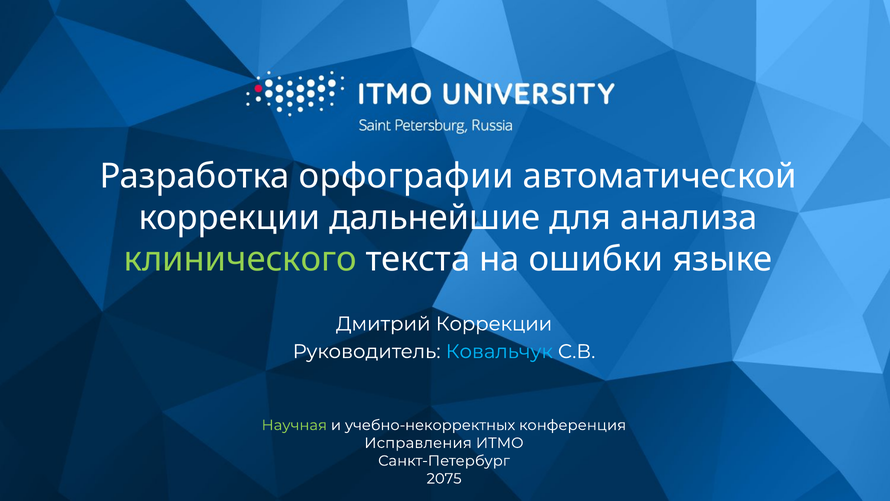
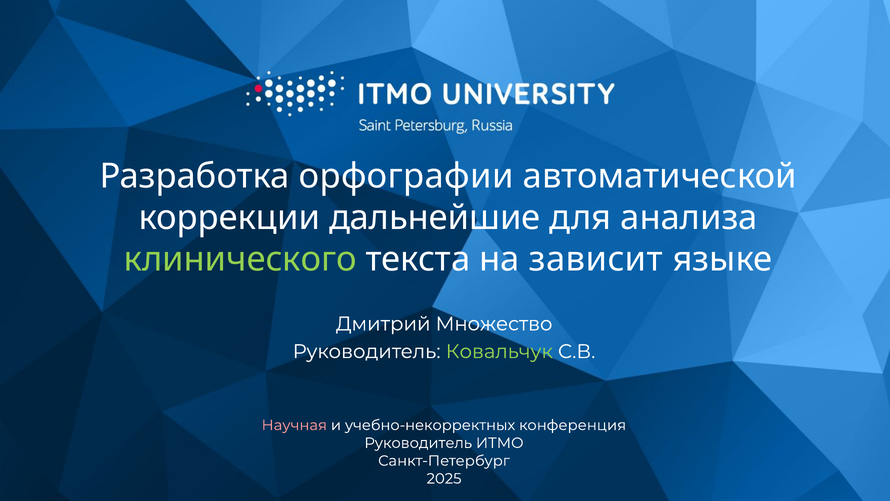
ошибки: ошибки -> зависит
Дмитрий Коррекции: Коррекции -> Множество
Ковальчук colour: light blue -> light green
Научная colour: light green -> pink
Исправления at (418, 443): Исправления -> Руководитель
2075: 2075 -> 2025
